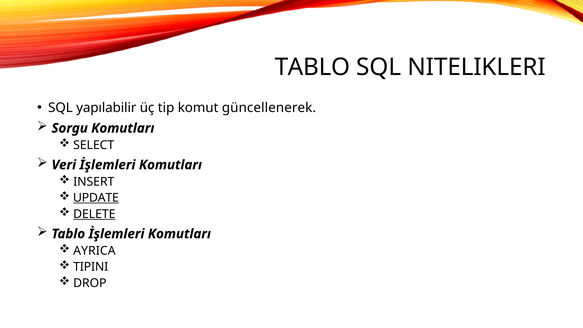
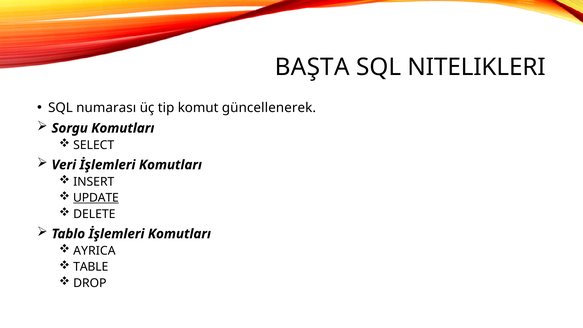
TABLO at (313, 67): TABLO -> BAŞTA
yapılabilir: yapılabilir -> numarası
DELETE underline: present -> none
TIPINI: TIPINI -> TABLE
